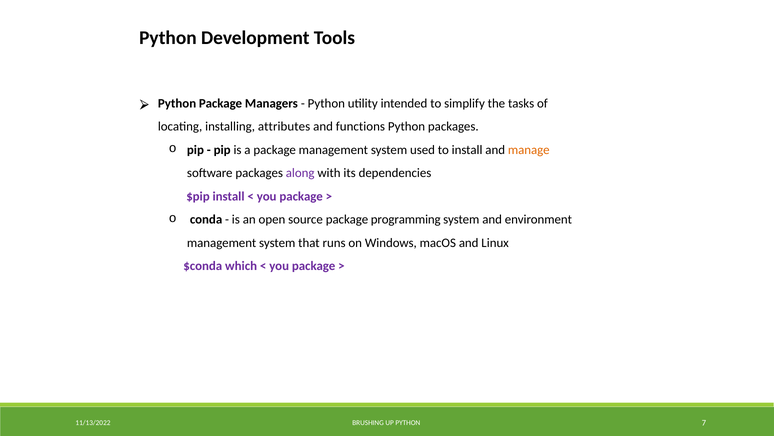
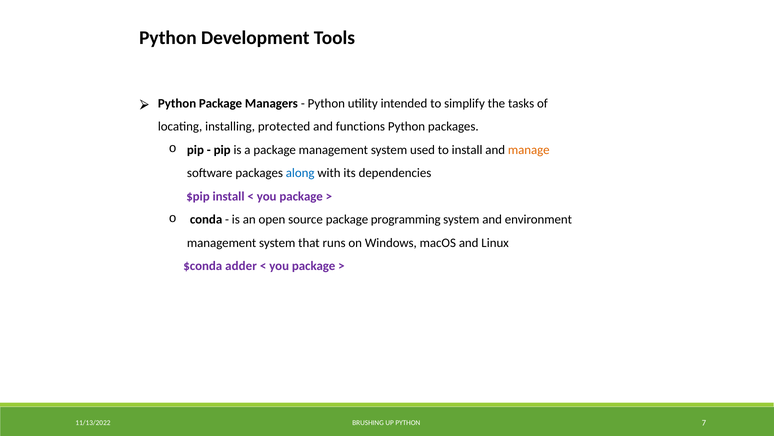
attributes: attributes -> protected
along colour: purple -> blue
which: which -> adder
